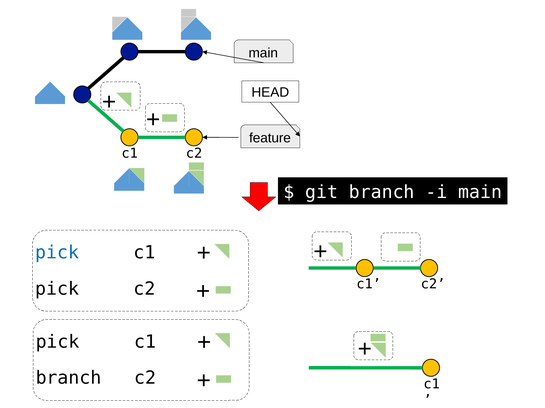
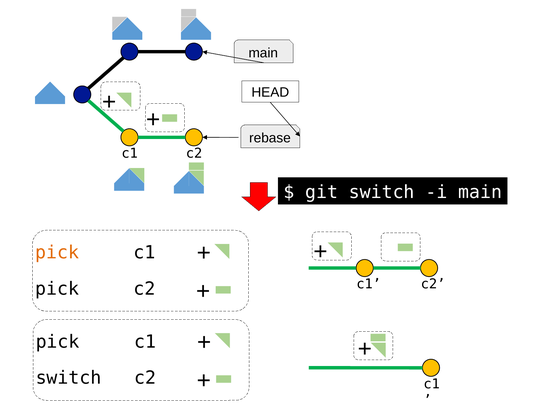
feature: feature -> rebase
git branch: branch -> switch
pick at (57, 253) colour: blue -> orange
branch at (69, 379): branch -> switch
